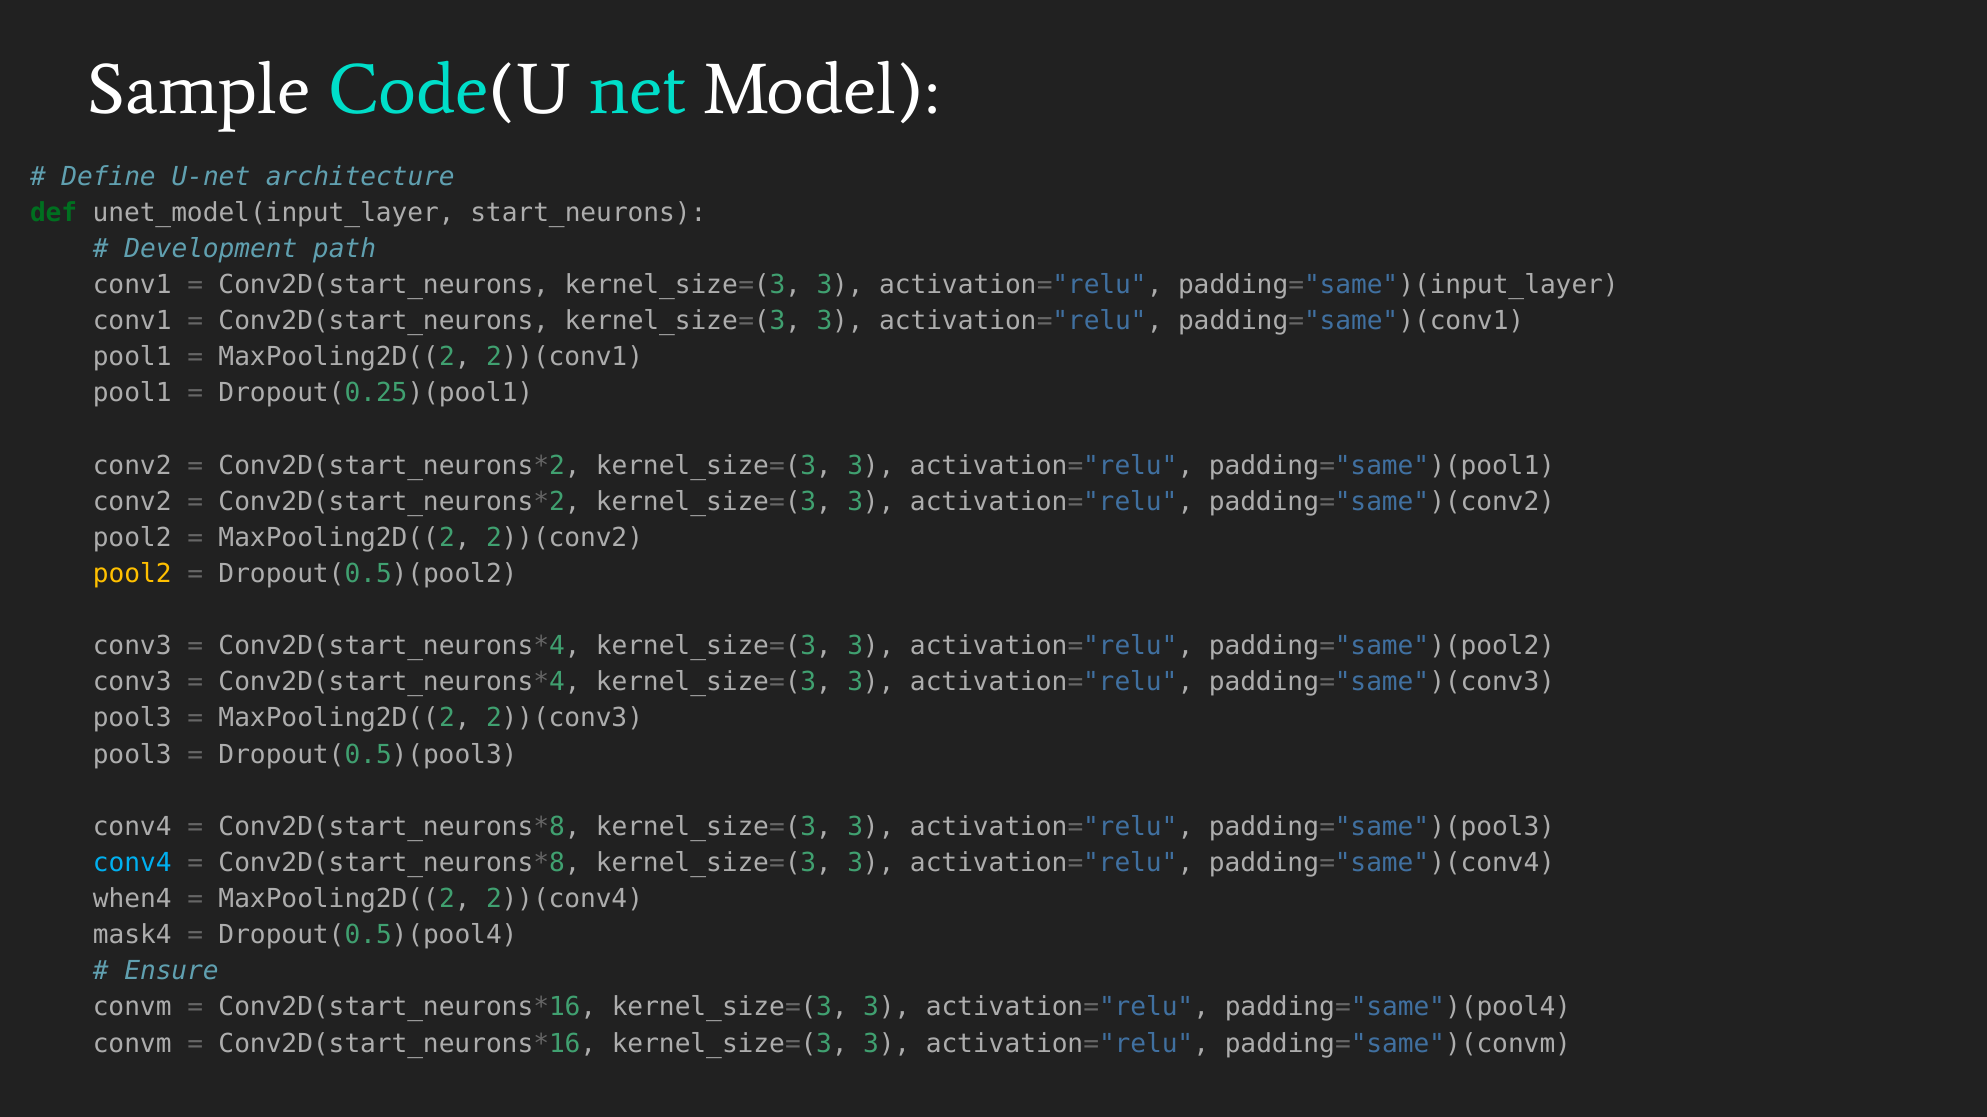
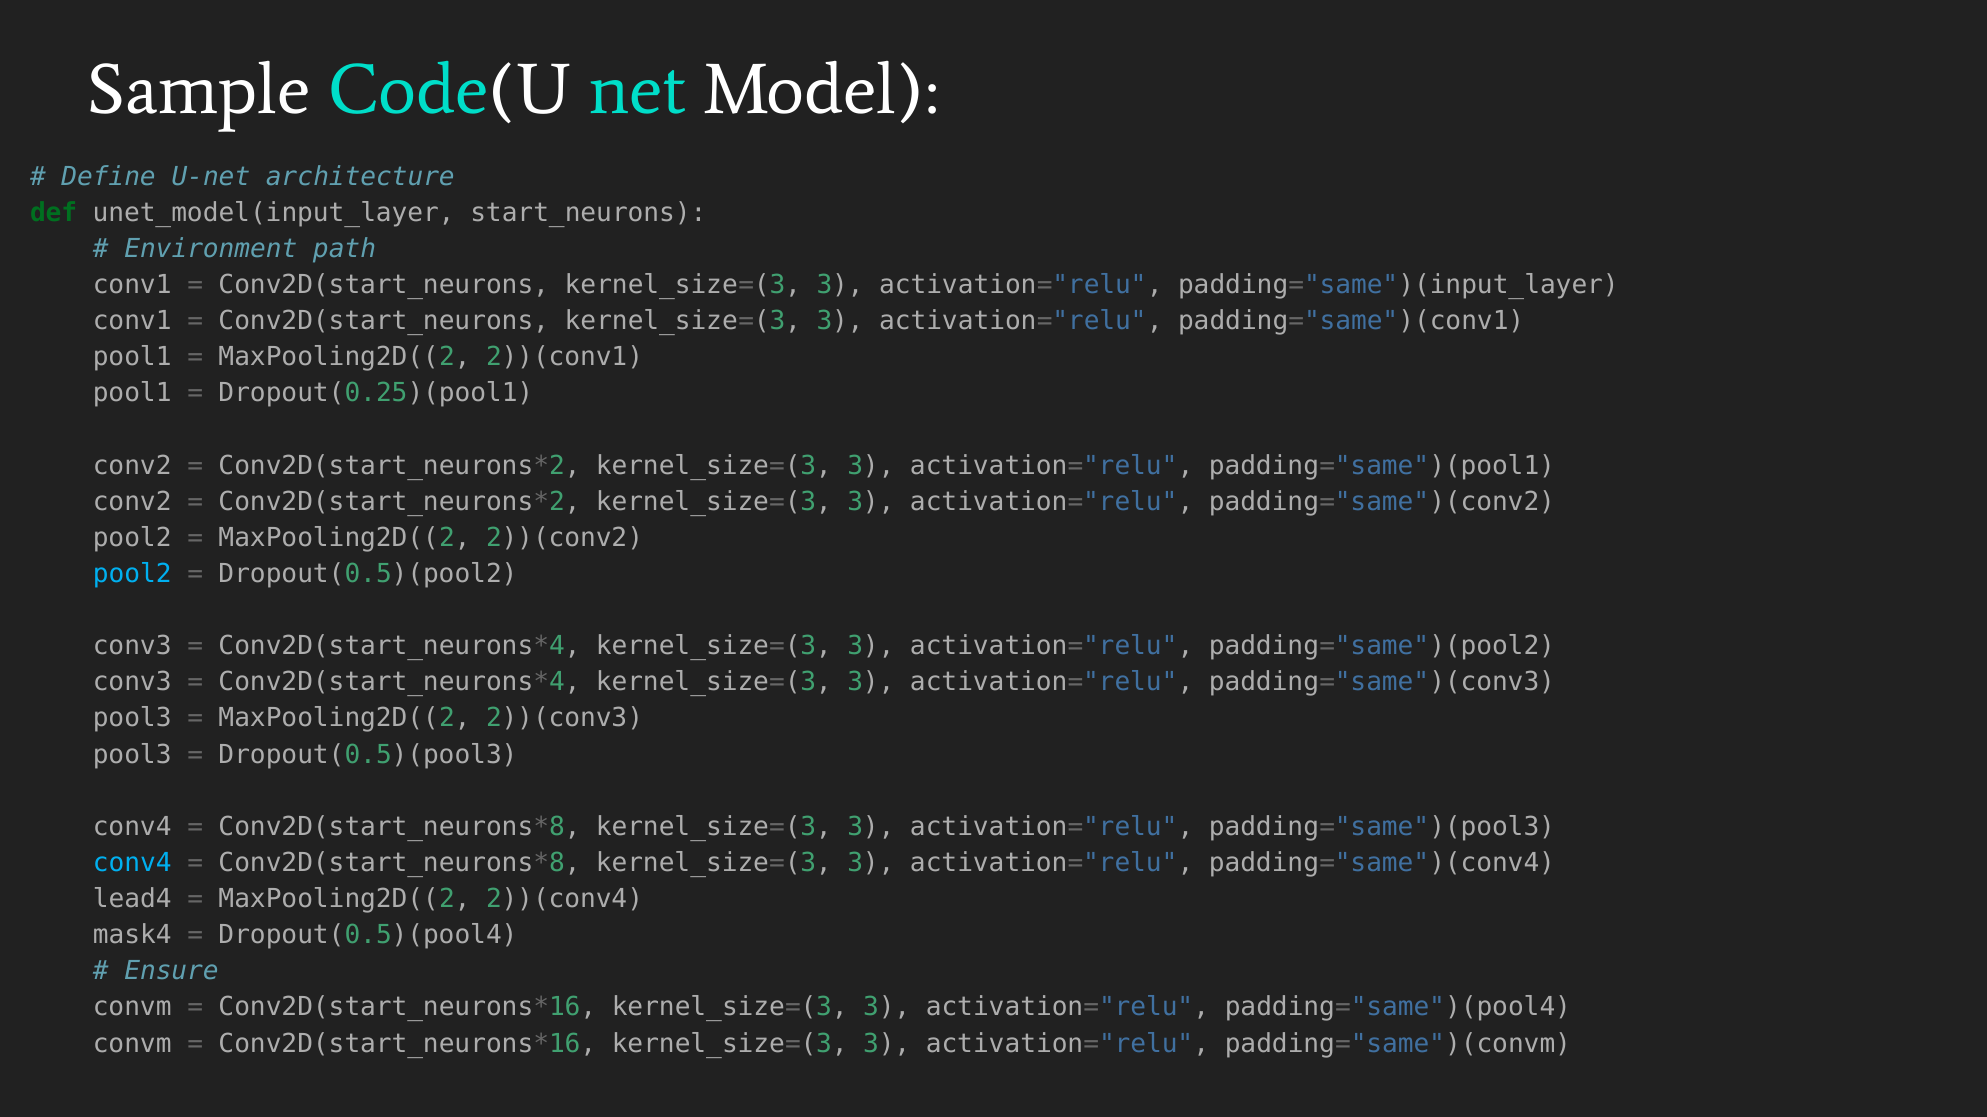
Development: Development -> Environment
pool2 at (132, 574) colour: yellow -> light blue
when4: when4 -> lead4
